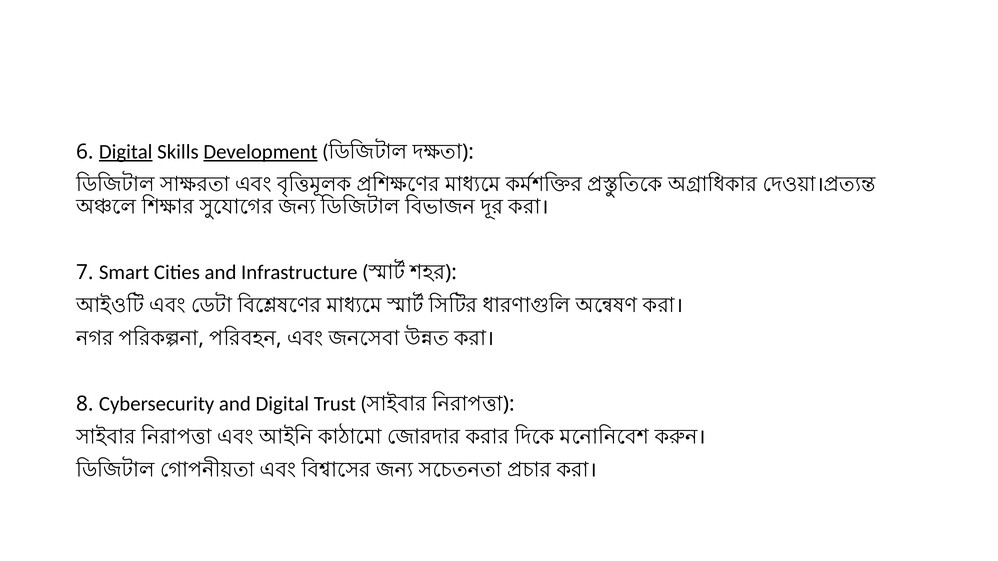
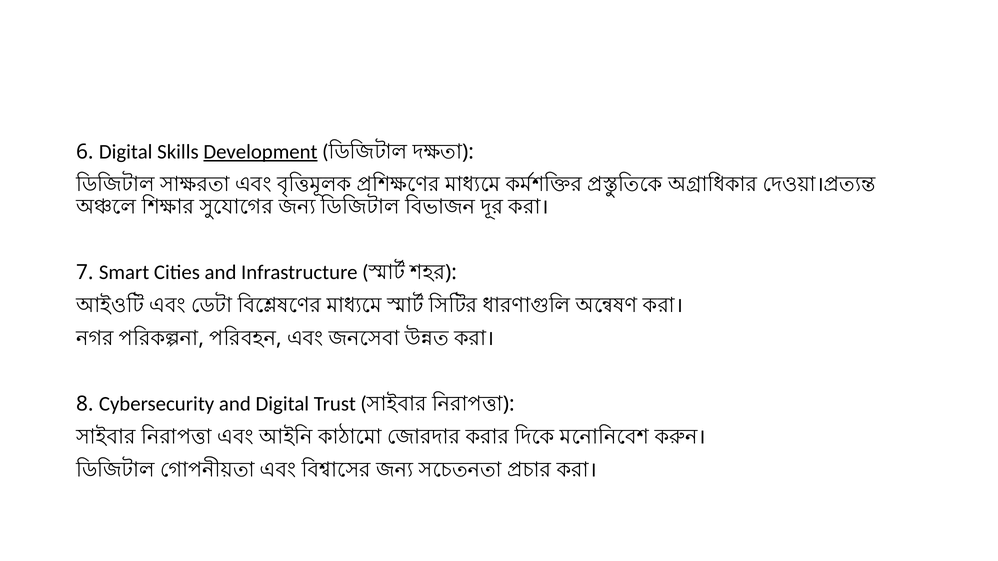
Digital at (126, 152) underline: present -> none
